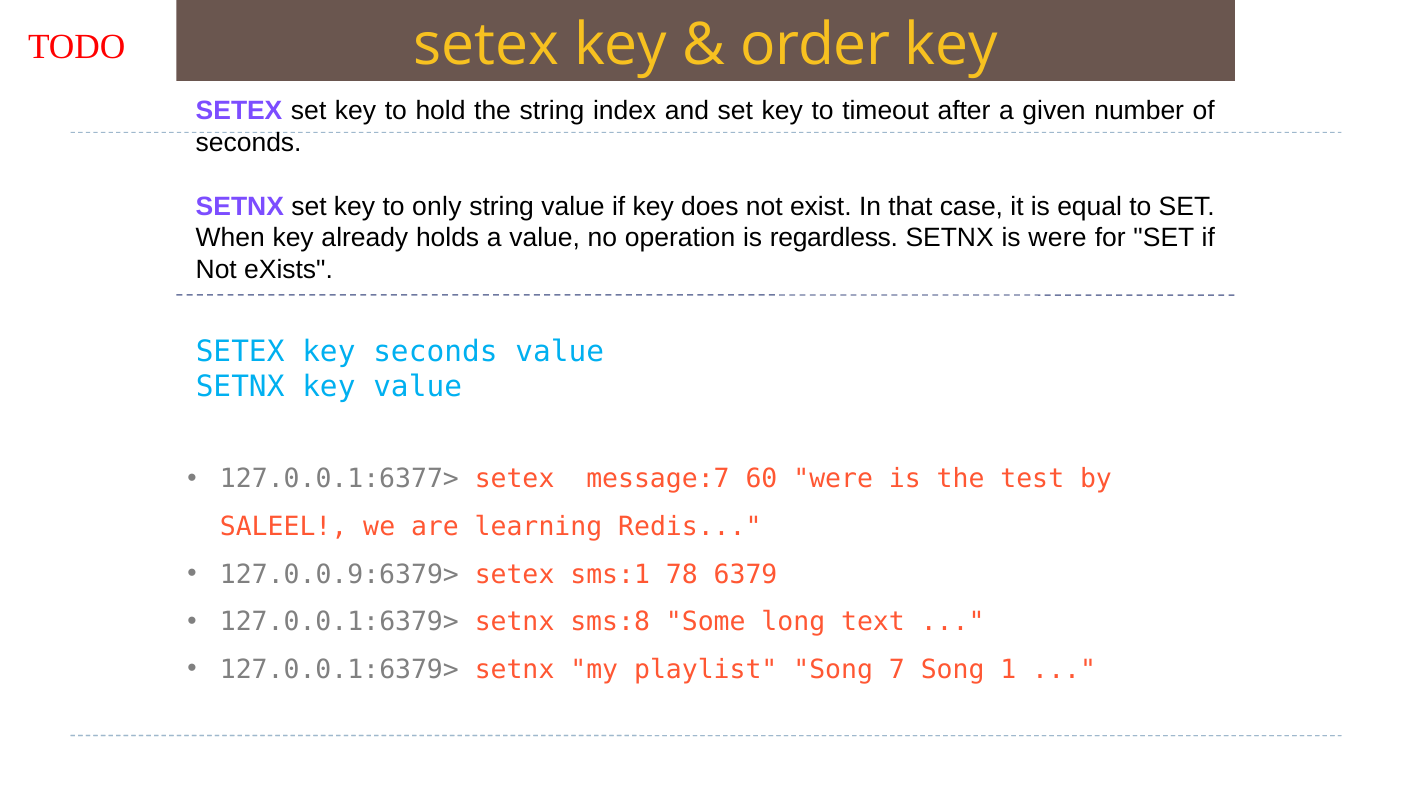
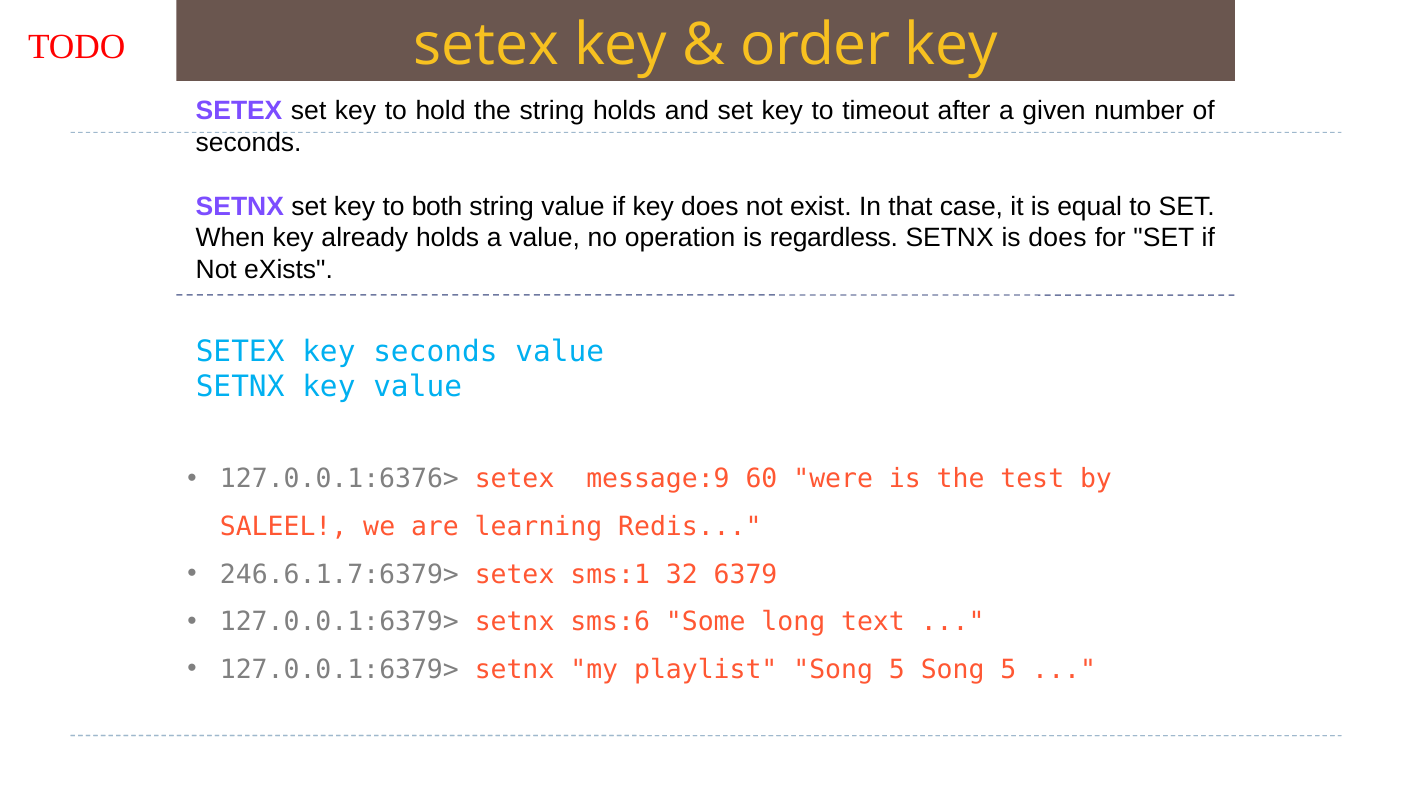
string index: index -> holds
only: only -> both
is were: were -> does
127.0.0.1:6377>: 127.0.0.1:6377> -> 127.0.0.1:6376>
message:7: message:7 -> message:9
127.0.0.9:6379>: 127.0.0.9:6379> -> 246.6.1.7:6379>
78: 78 -> 32
sms:8: sms:8 -> sms:6
playlist Song 7: 7 -> 5
1 at (1008, 670): 1 -> 5
